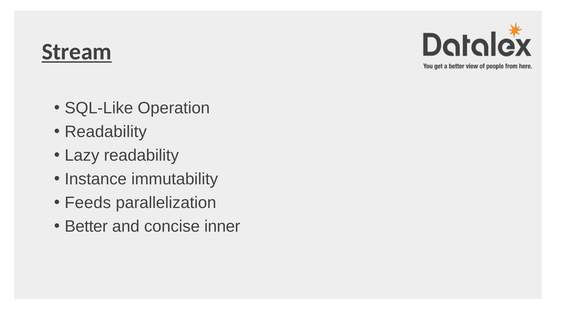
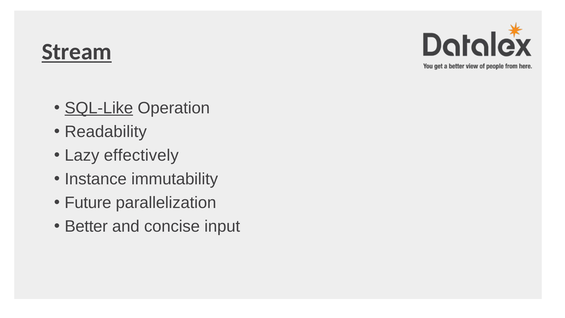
SQL-Like underline: none -> present
Lazy readability: readability -> effectively
Feeds: Feeds -> Future
inner: inner -> input
